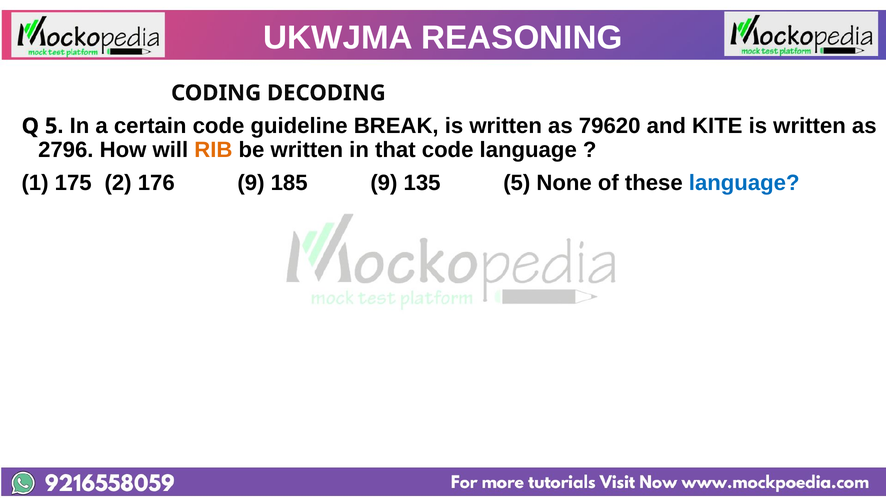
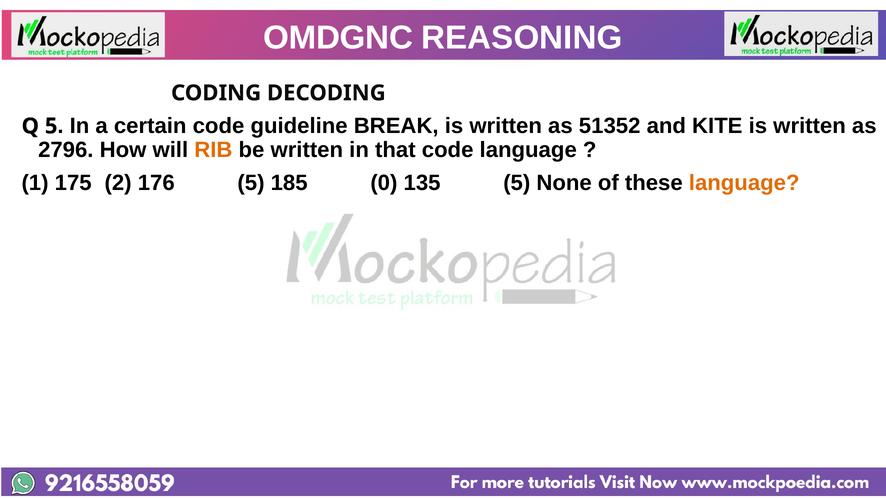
UKWJMA: UKWJMA -> OMDGNC
79620: 79620 -> 51352
176 9: 9 -> 5
185 9: 9 -> 0
language at (744, 183) colour: blue -> orange
